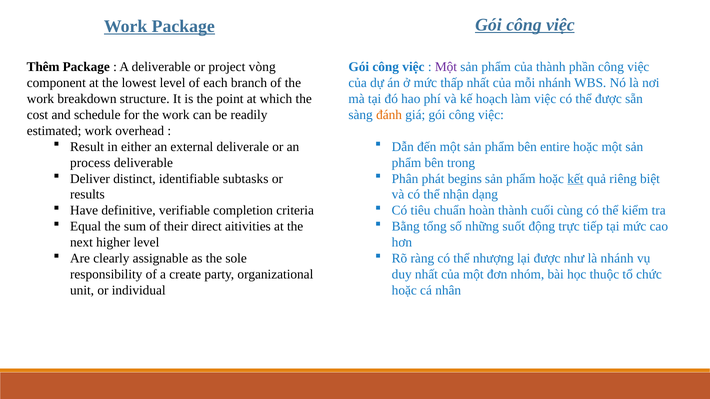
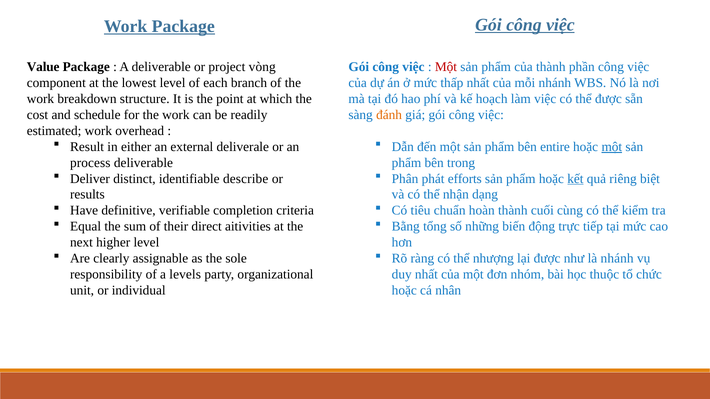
Thêm: Thêm -> Value
Một at (446, 67) colour: purple -> red
một at (612, 147) underline: none -> present
subtasks: subtasks -> describe
begins: begins -> efforts
suốt: suốt -> biến
create: create -> levels
